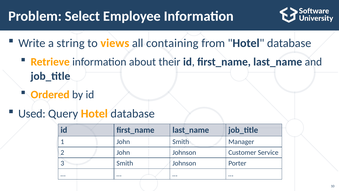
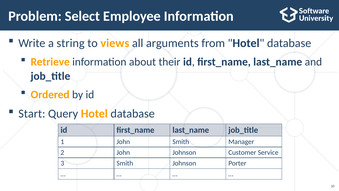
containing: containing -> arguments
Used: Used -> Start
